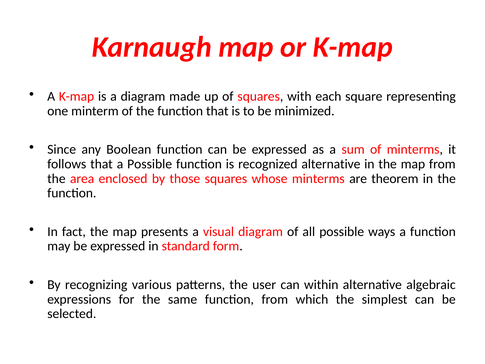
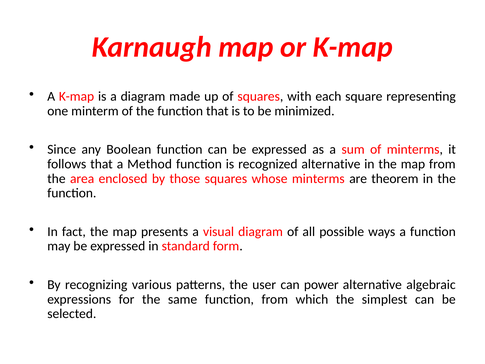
a Possible: Possible -> Method
within: within -> power
